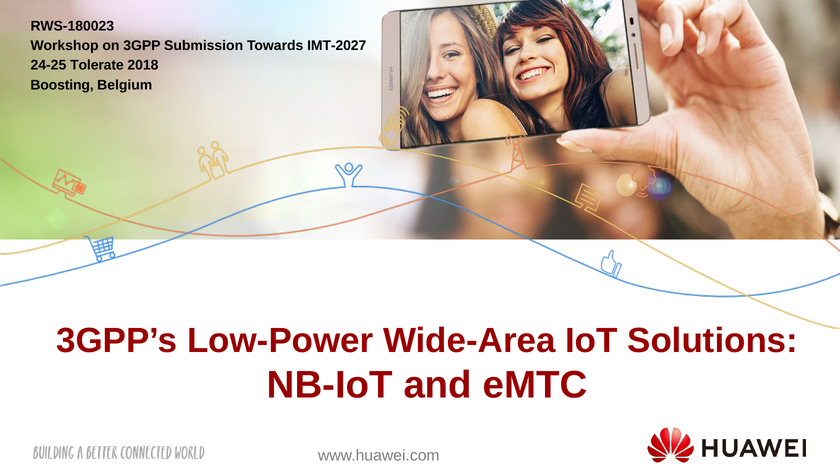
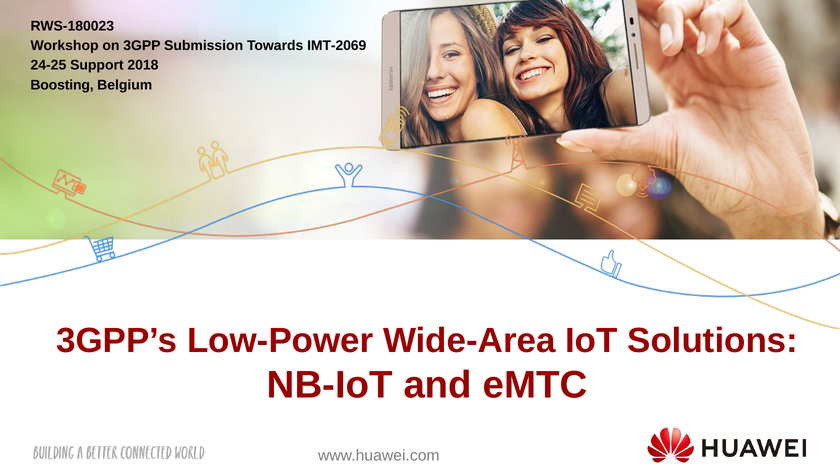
IMT-2027: IMT-2027 -> IMT-2069
Tolerate: Tolerate -> Support
